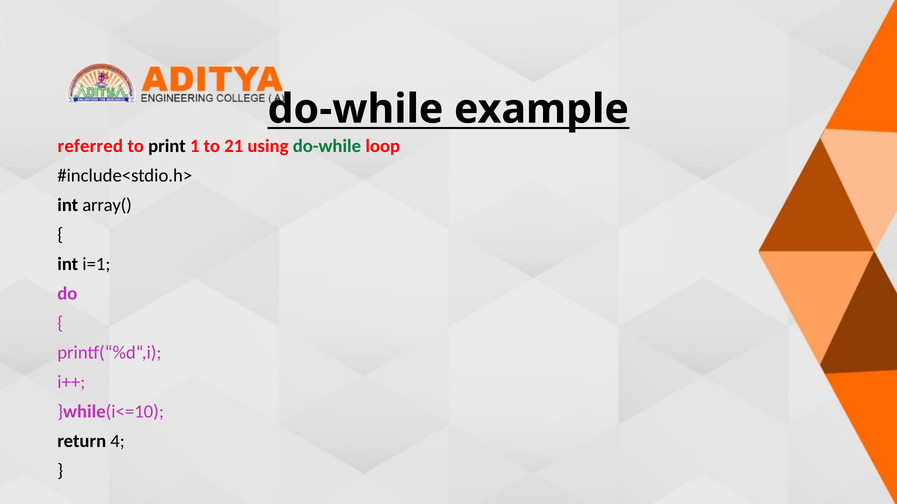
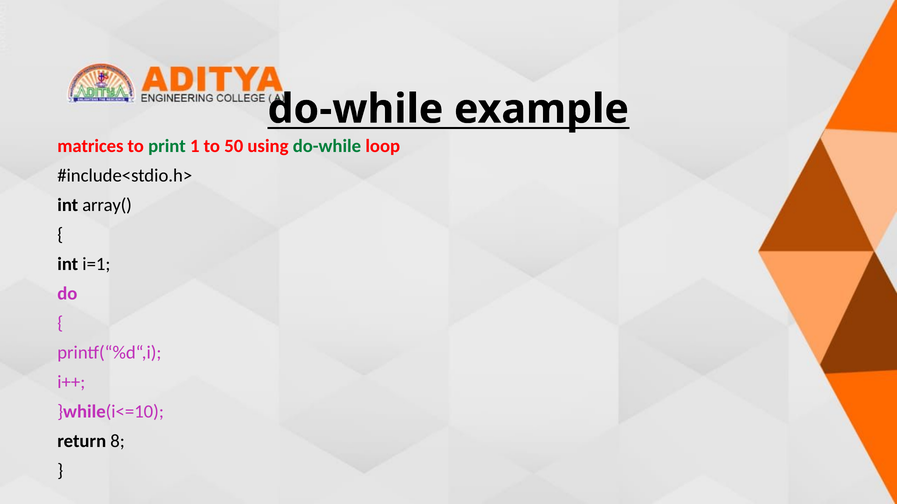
referred: referred -> matrices
print colour: black -> green
21: 21 -> 50
4: 4 -> 8
